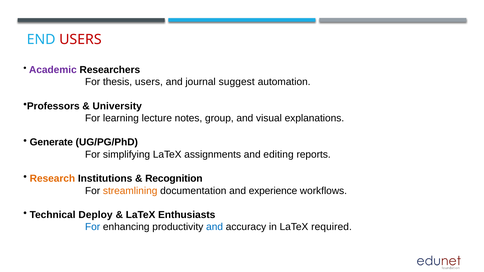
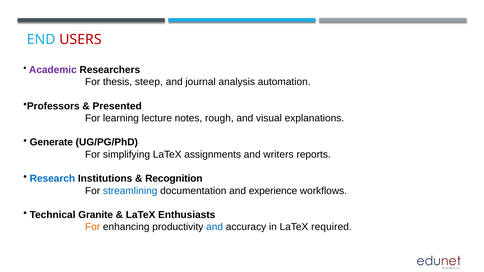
thesis users: users -> steep
suggest: suggest -> analysis
University: University -> Presented
group: group -> rough
editing: editing -> writers
Research colour: orange -> blue
streamlining colour: orange -> blue
Deploy: Deploy -> Granite
For at (93, 227) colour: blue -> orange
